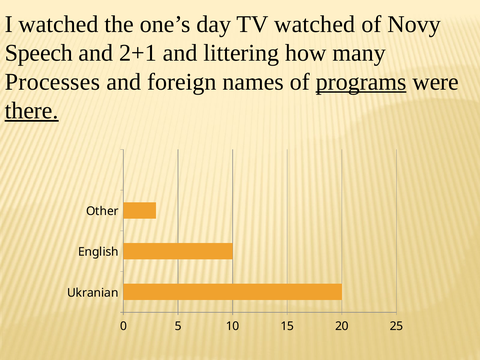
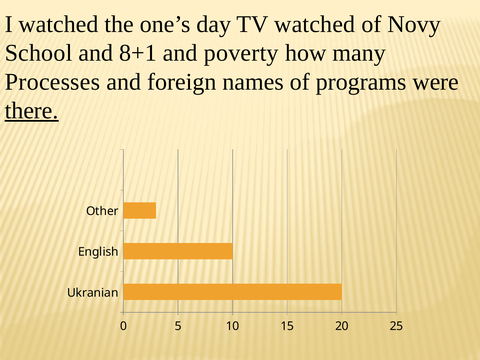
Speech: Speech -> School
2+1: 2+1 -> 8+1
littering: littering -> poverty
programs underline: present -> none
